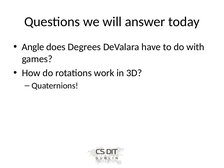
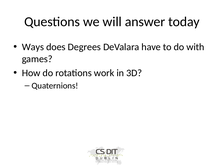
Angle: Angle -> Ways
